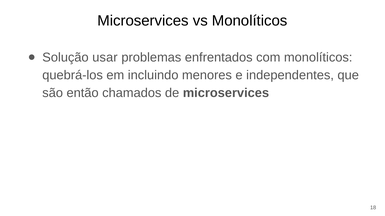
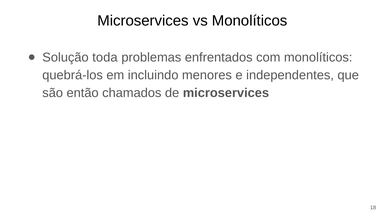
usar: usar -> toda
